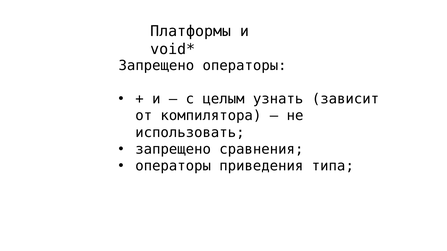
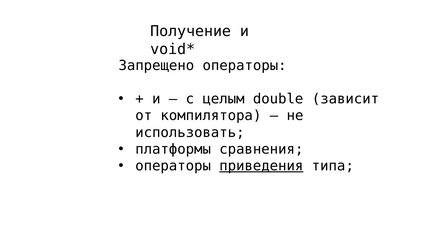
Платформы: Платформы -> Получение
узнать: узнать -> double
запрещено at (173, 149): запрещено -> платформы
приведения underline: none -> present
